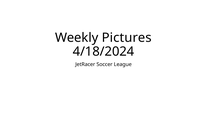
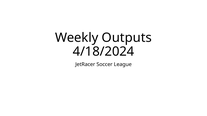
Pictures: Pictures -> Outputs
